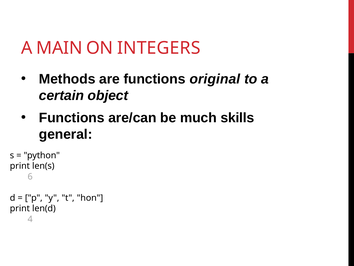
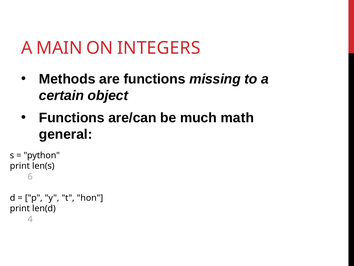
original: original -> missing
skills: skills -> math
